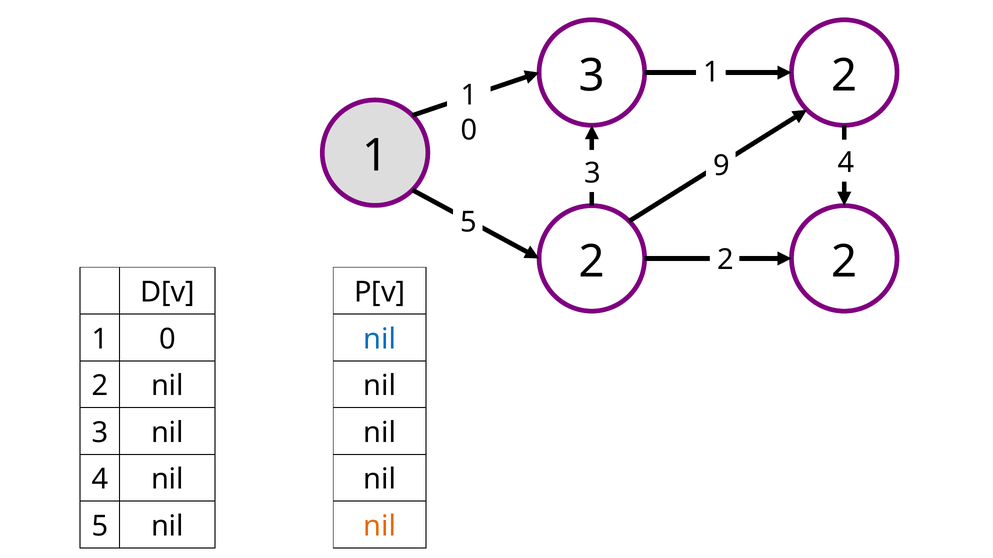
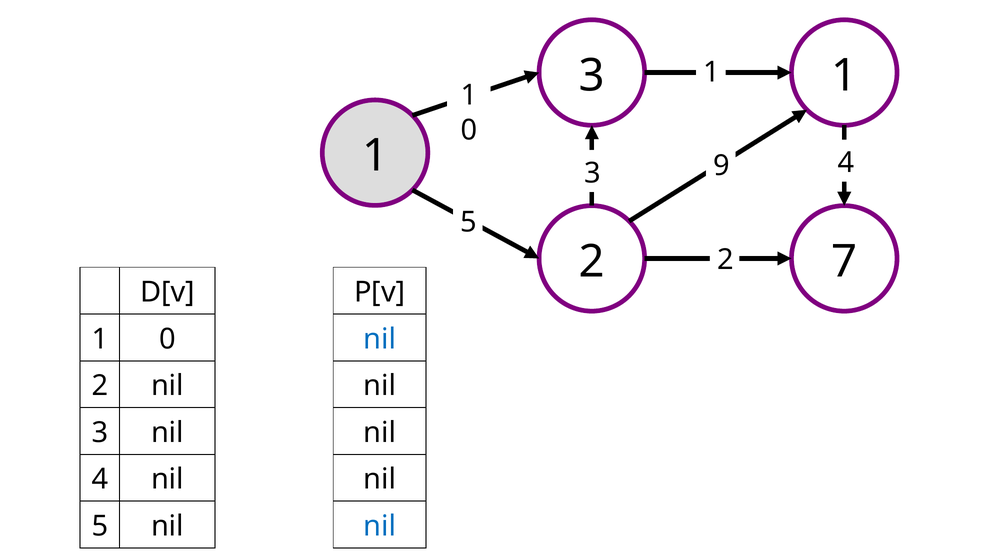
2 at (844, 76): 2 -> 1
2 at (844, 262): 2 -> 7
nil at (380, 527) colour: orange -> blue
